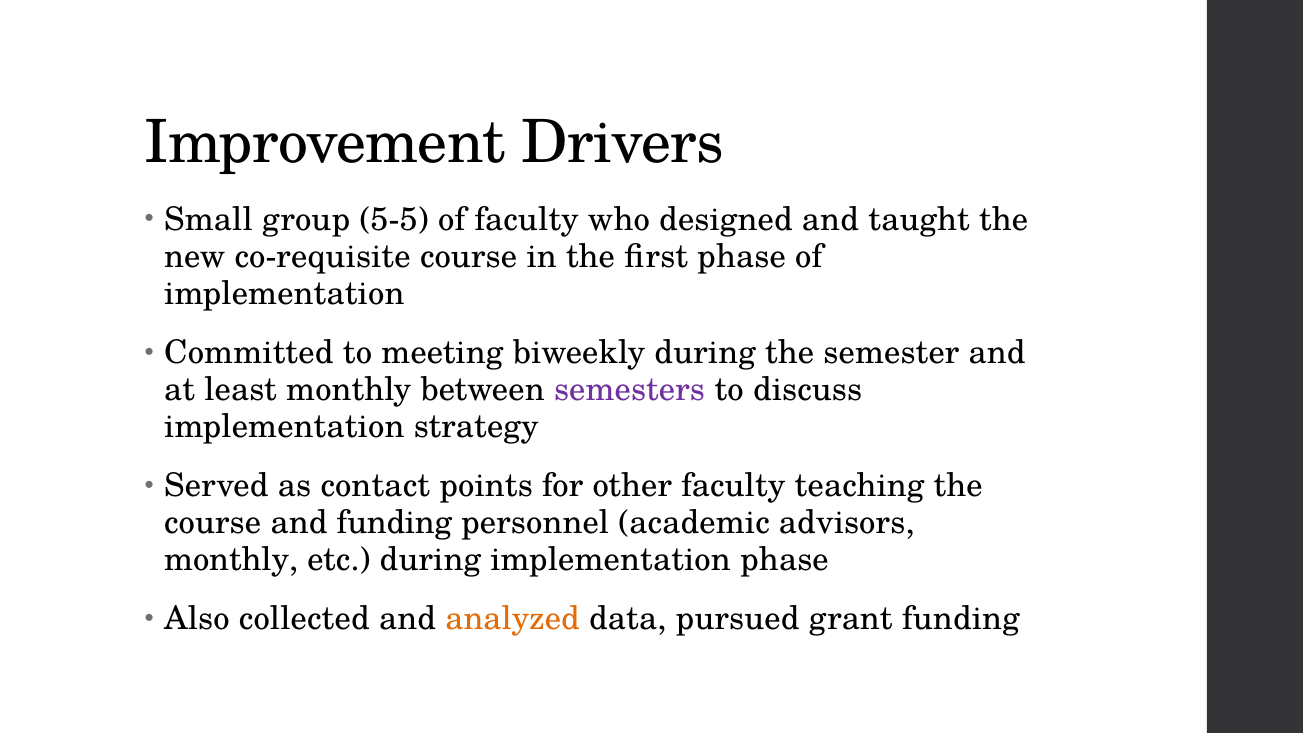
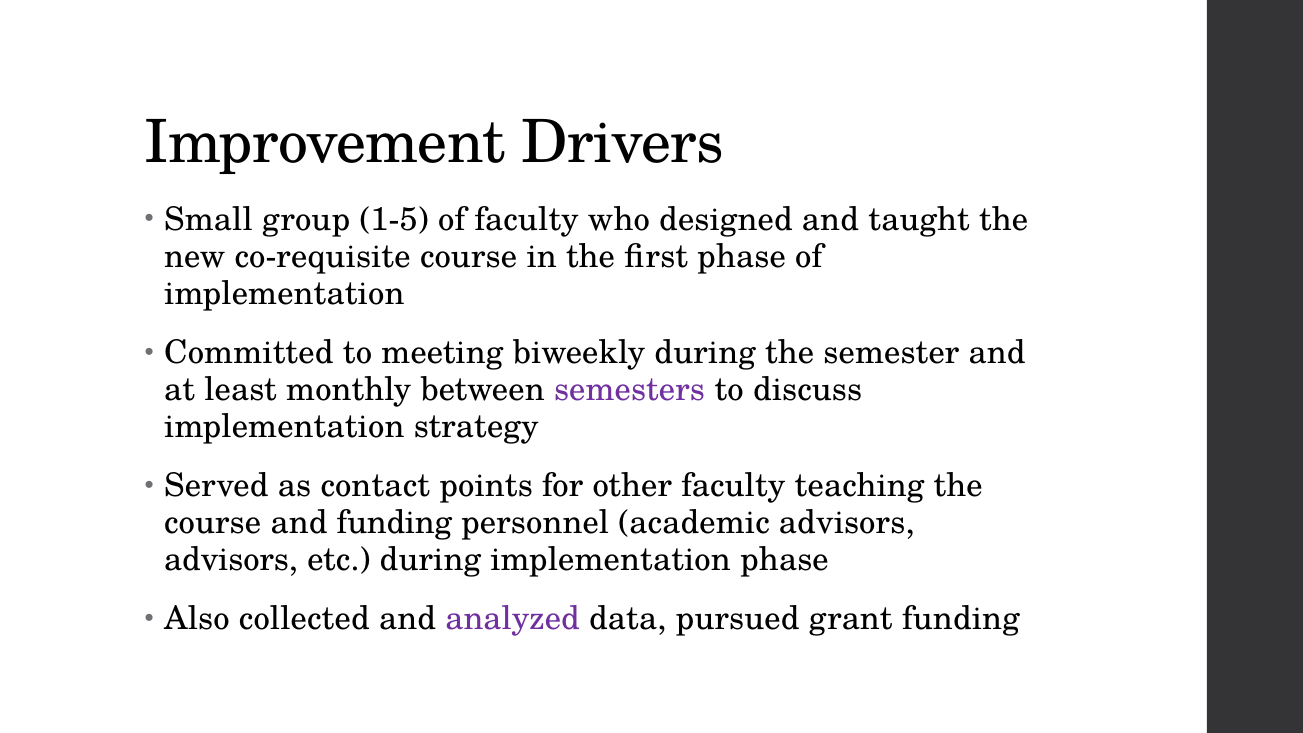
5-5: 5-5 -> 1-5
monthly at (231, 560): monthly -> advisors
analyzed colour: orange -> purple
